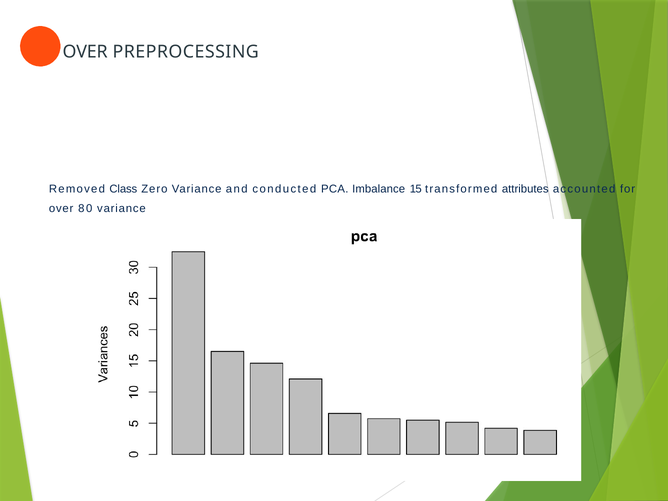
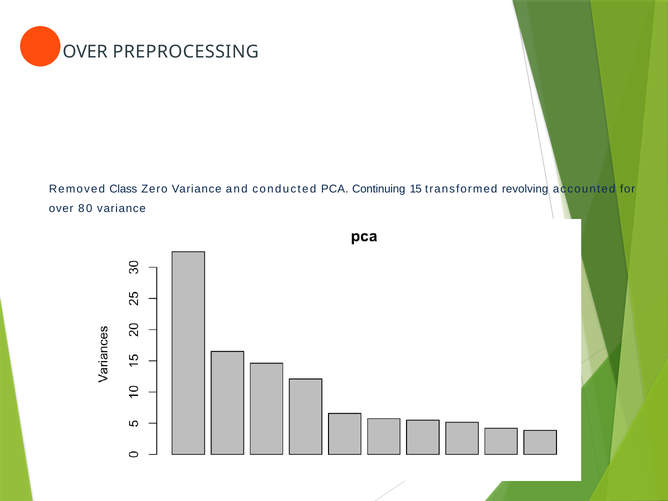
Imbalance: Imbalance -> Continuing
attributes: attributes -> revolving
